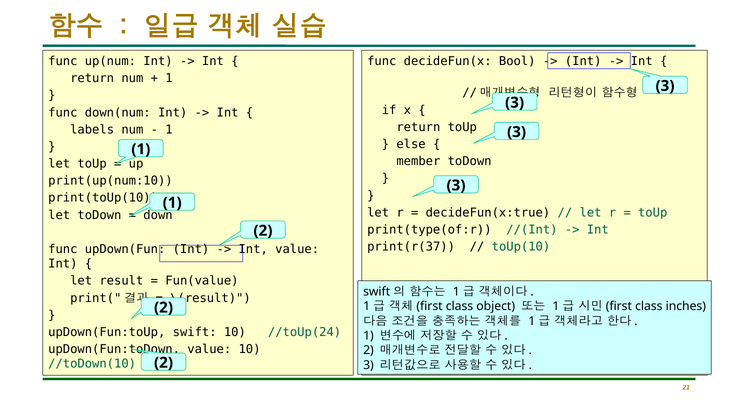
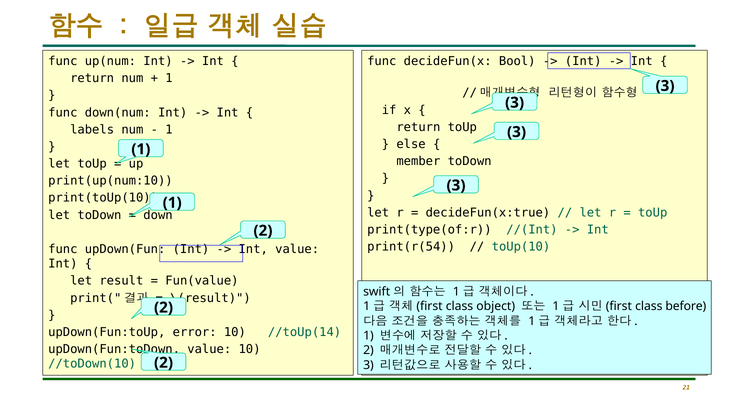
print(r(37: print(r(37 -> print(r(54
inches: inches -> before
swift: swift -> error
//toUp(24: //toUp(24 -> //toUp(14
